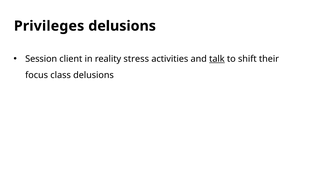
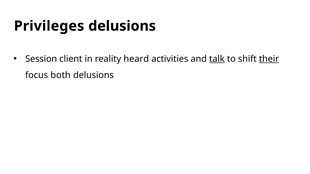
stress: stress -> heard
their underline: none -> present
class: class -> both
